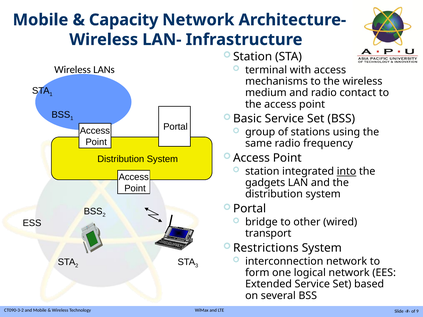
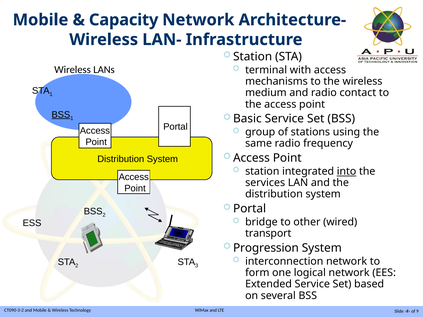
BSS at (61, 115) underline: none -> present
gadgets: gadgets -> services
Restrictions: Restrictions -> Progression
